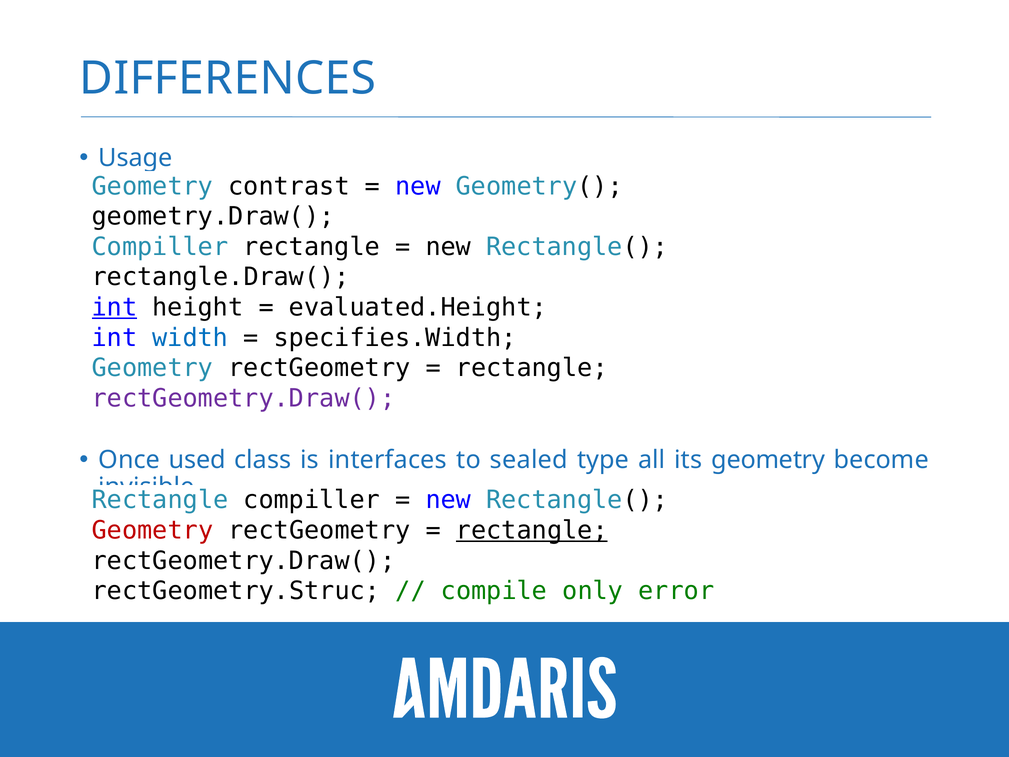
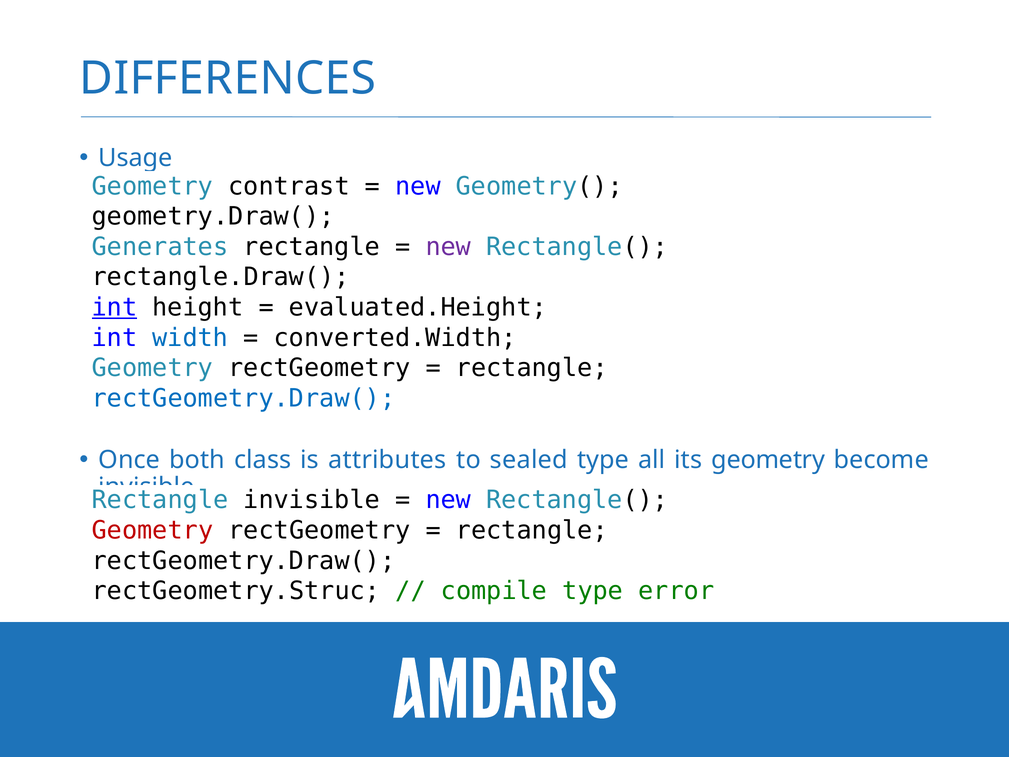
Compiller at (160, 247): Compiller -> Generates
new at (448, 247) colour: black -> purple
specifies.Width: specifies.Width -> converted.Width
rectGeometry.Draw( at (243, 398) colour: purple -> blue
used: used -> both
interfaces: interfaces -> attributes
compiller at (312, 500): compiller -> invisible
rectangle at (532, 530) underline: present -> none
compile only: only -> type
